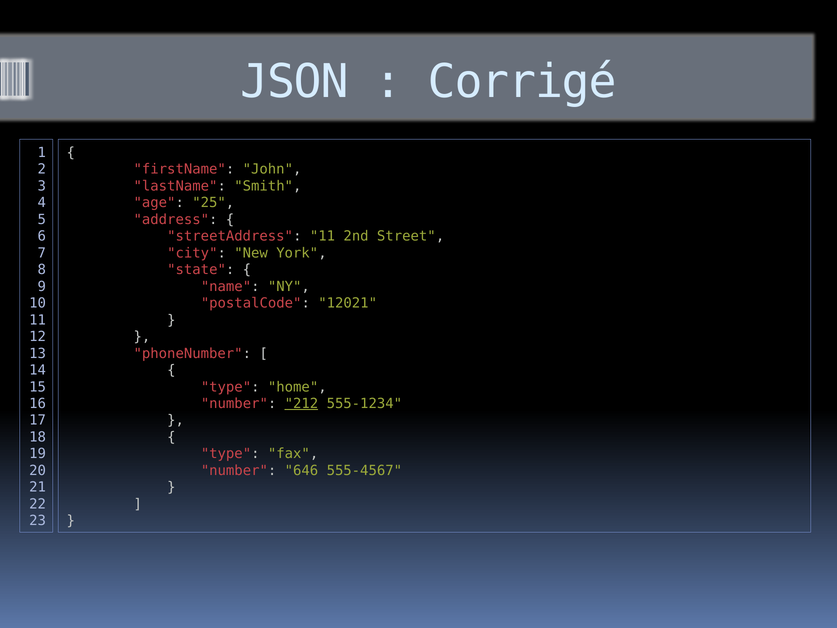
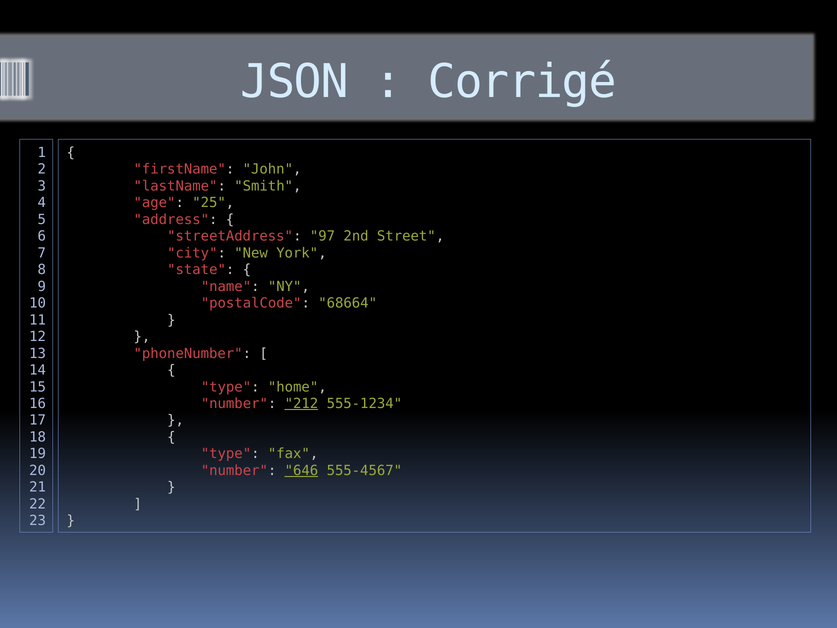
streetAddress 11: 11 -> 97
12021: 12021 -> 68664
646 underline: none -> present
